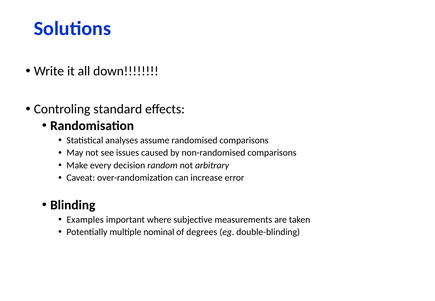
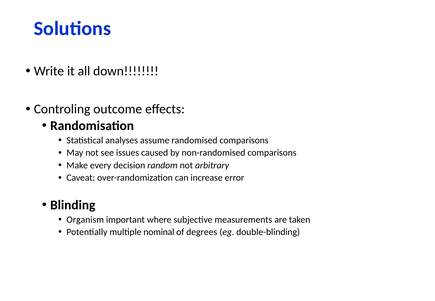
standard: standard -> outcome
Examples: Examples -> Organism
